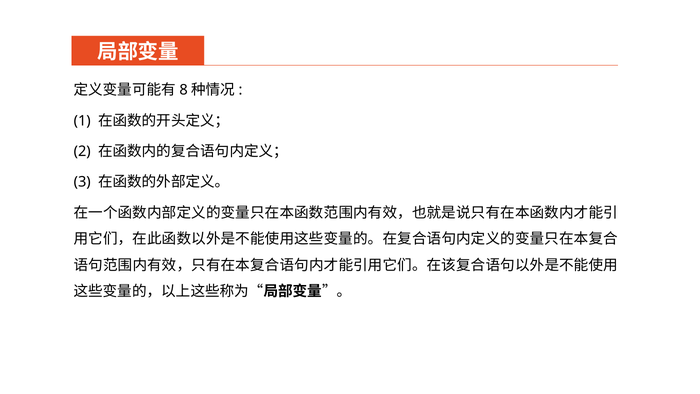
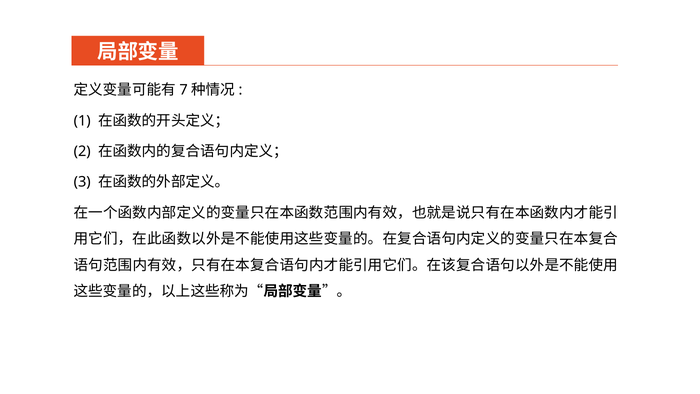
8: 8 -> 7
